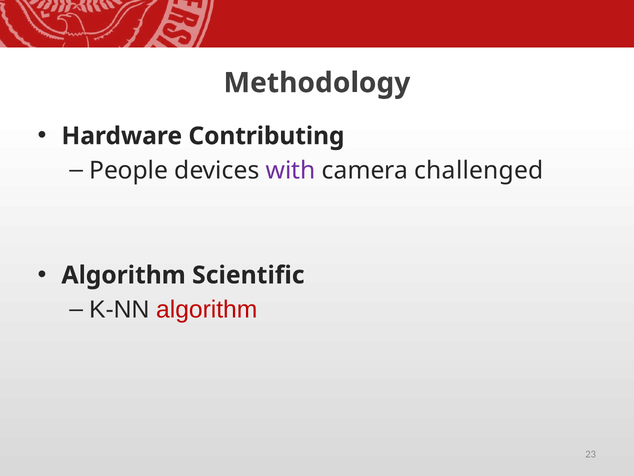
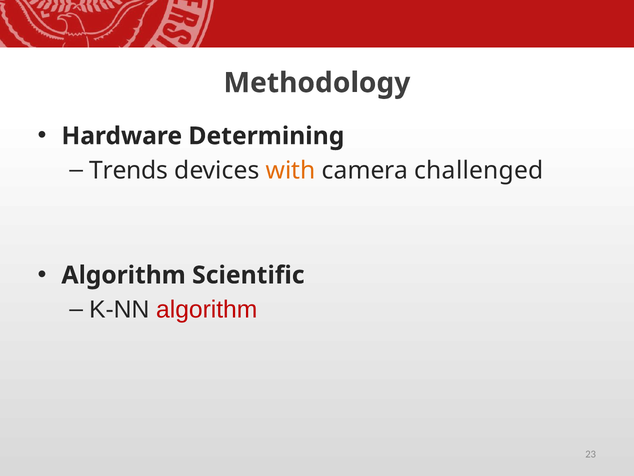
Contributing: Contributing -> Determining
People: People -> Trends
with colour: purple -> orange
